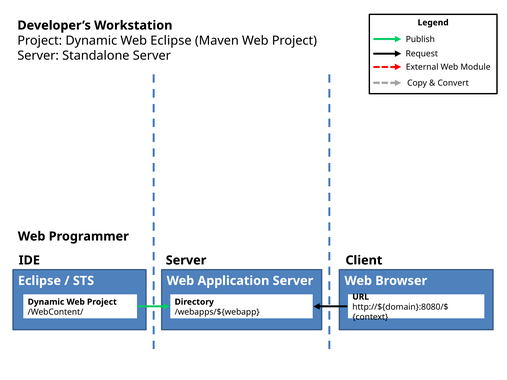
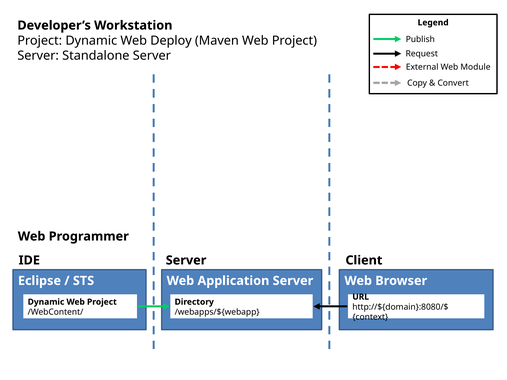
Web Eclipse: Eclipse -> Deploy
